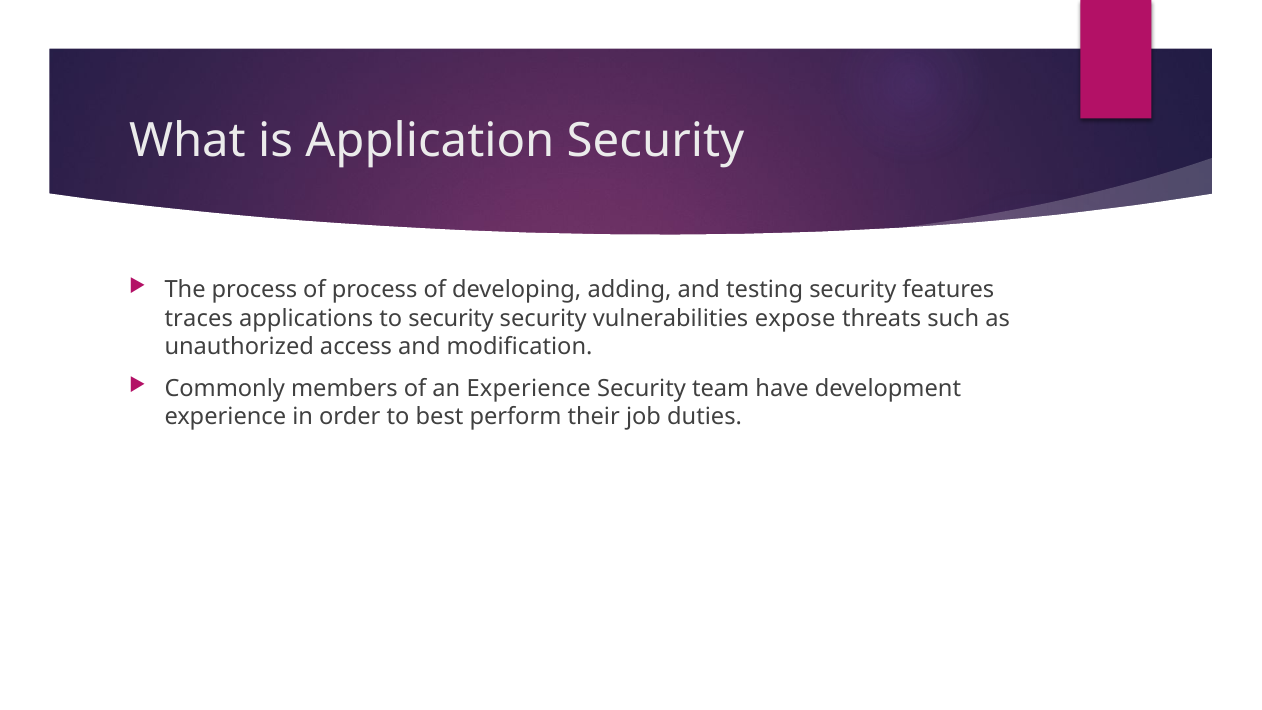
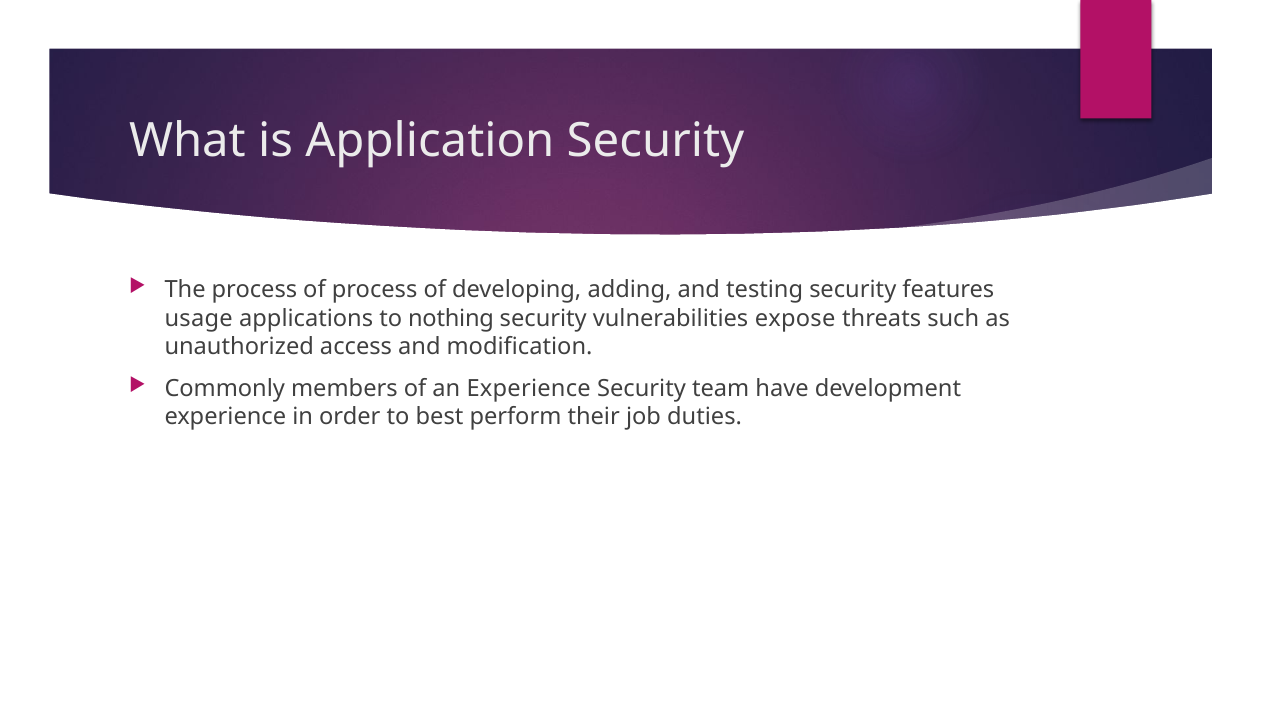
traces: traces -> usage
to security: security -> nothing
